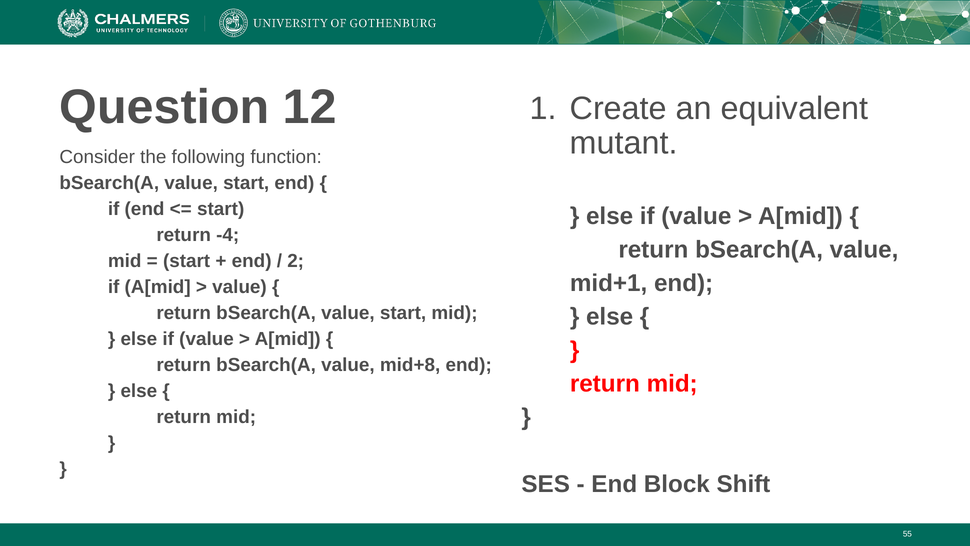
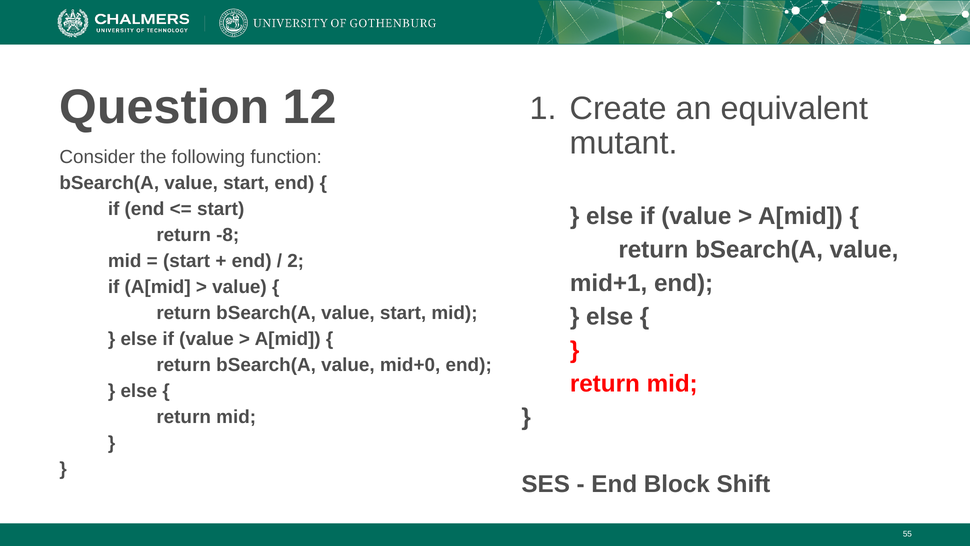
-4: -4 -> -8
mid+8: mid+8 -> mid+0
